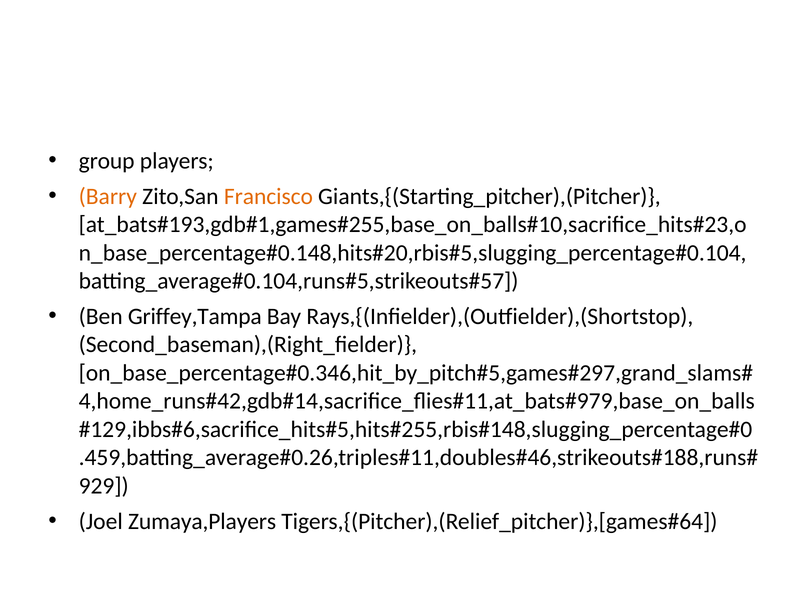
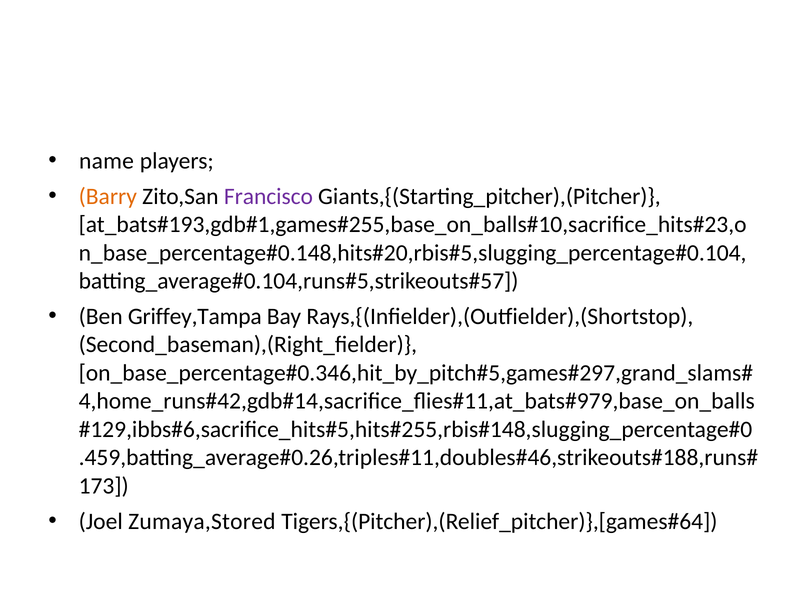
group: group -> name
Francisco colour: orange -> purple
929: 929 -> 173
Zumaya,Players: Zumaya,Players -> Zumaya,Stored
